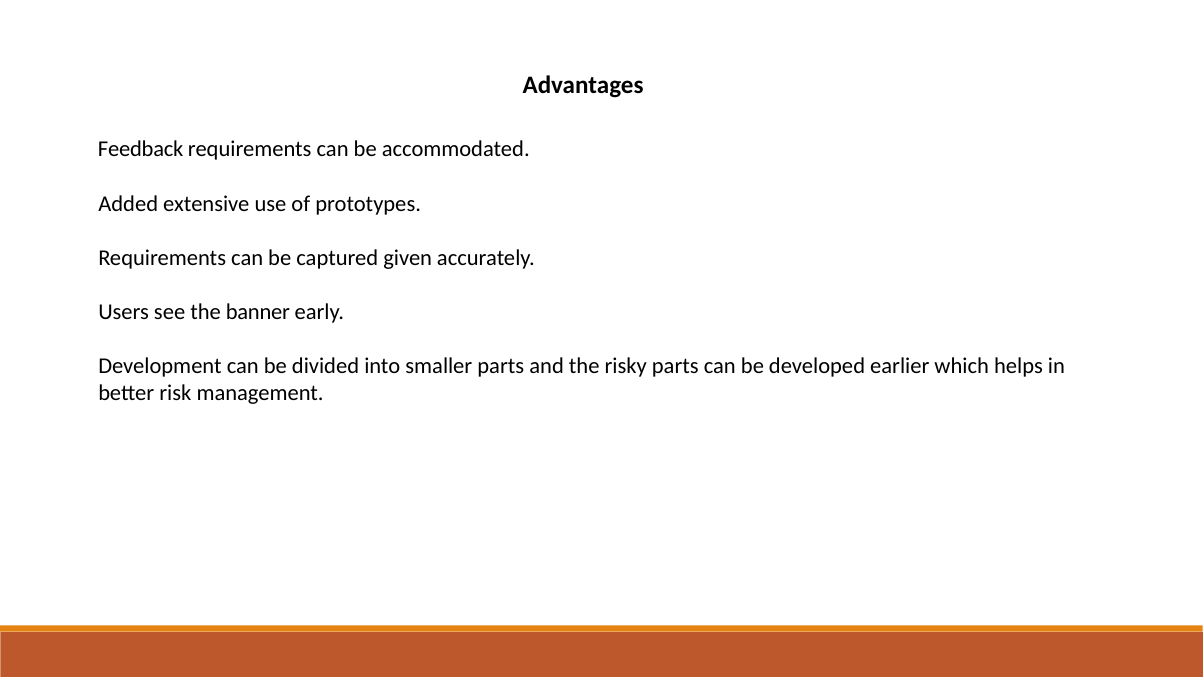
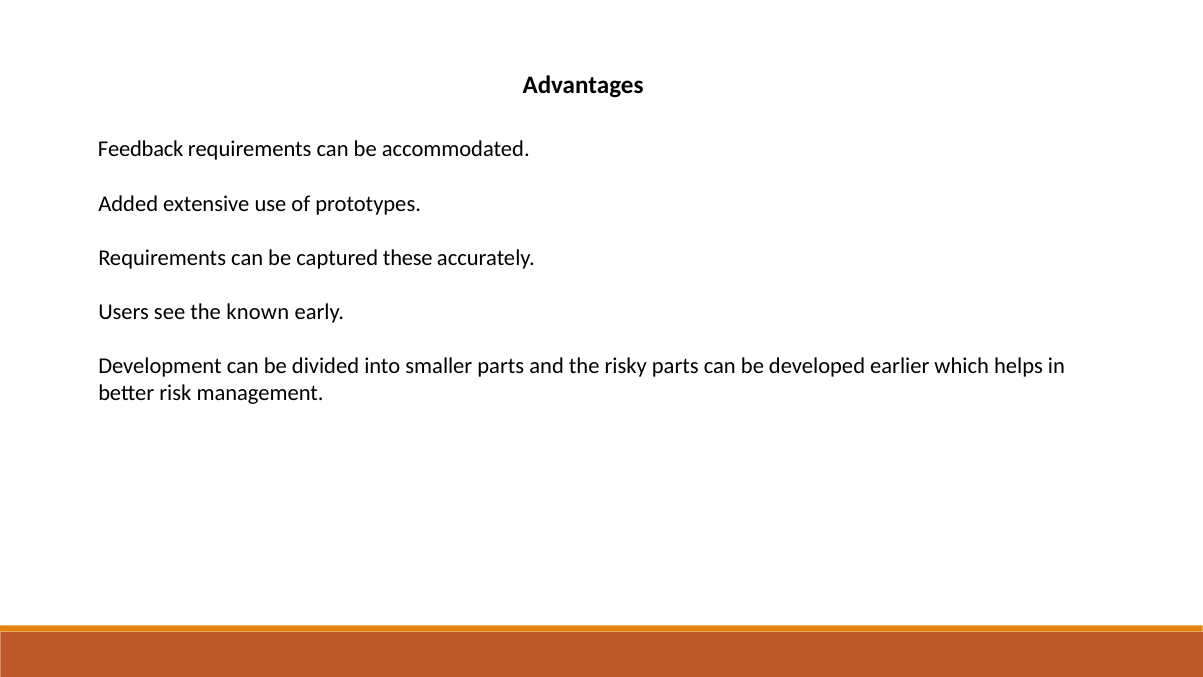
given: given -> these
banner: banner -> known
